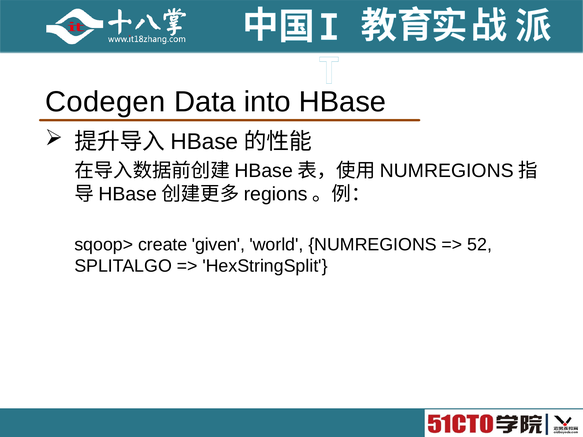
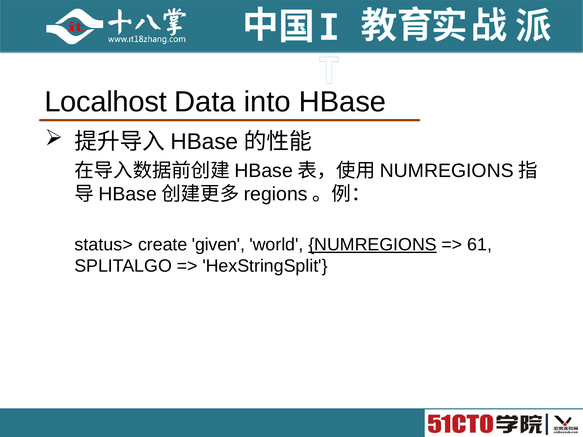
Codegen: Codegen -> Localhost
sqoop>: sqoop> -> status>
NUMREGIONS underline: none -> present
52: 52 -> 61
